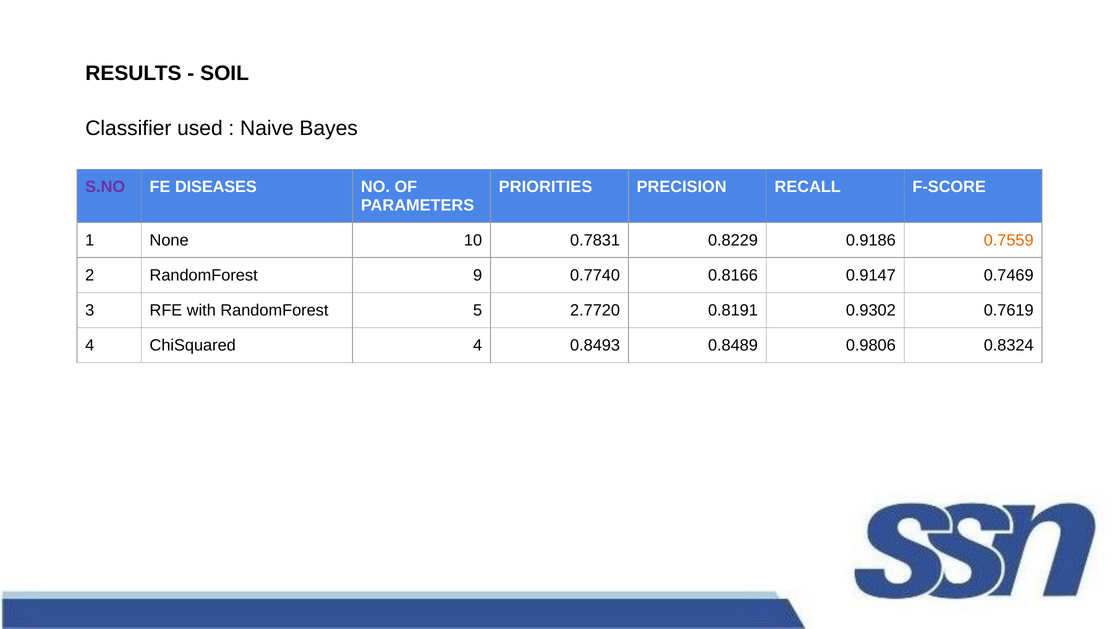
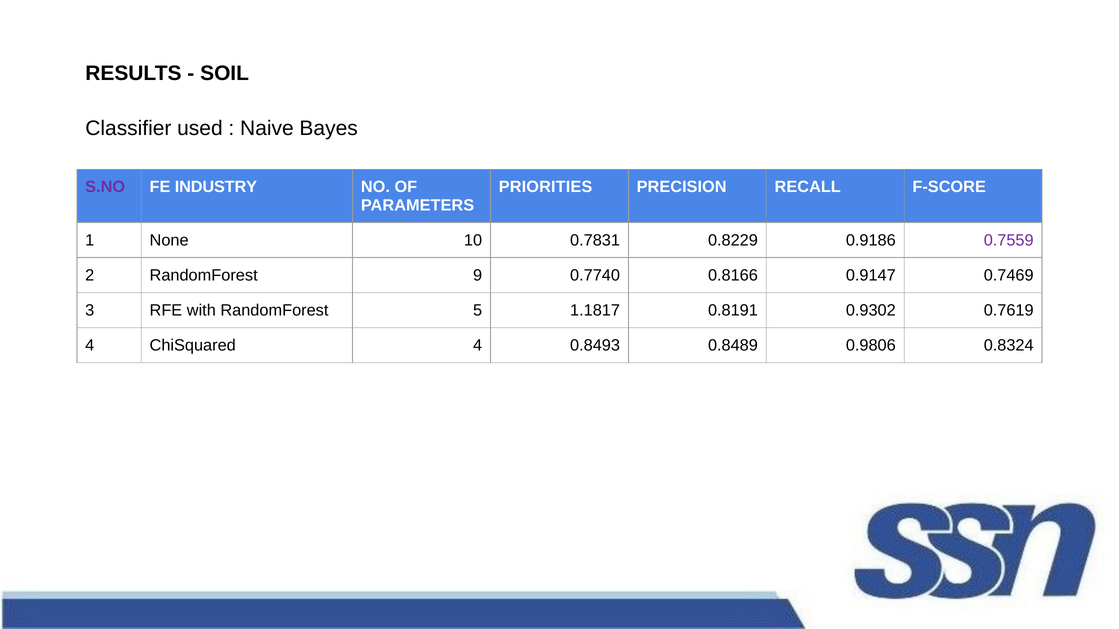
DISEASES: DISEASES -> INDUSTRY
0.7559 colour: orange -> purple
2.7720: 2.7720 -> 1.1817
